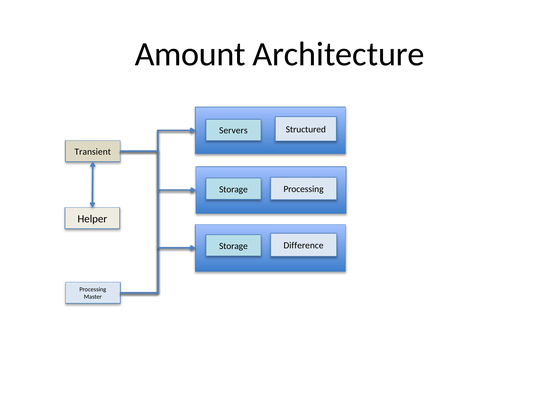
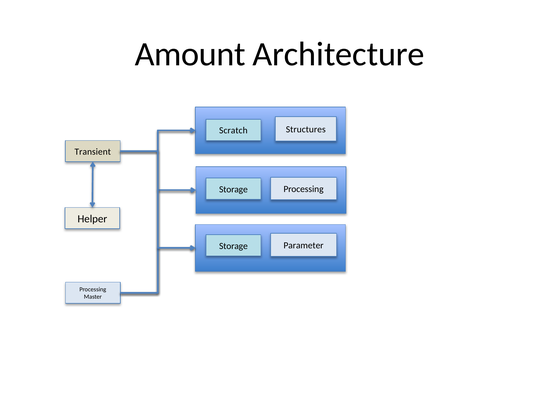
Structured: Structured -> Structures
Servers: Servers -> Scratch
Difference: Difference -> Parameter
